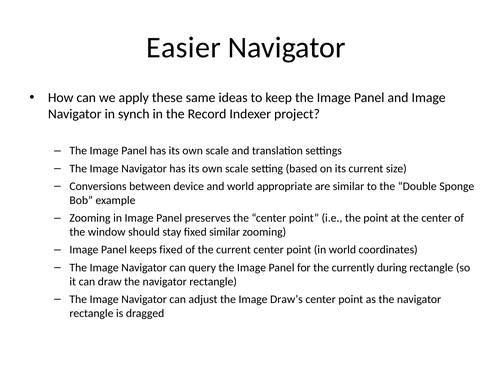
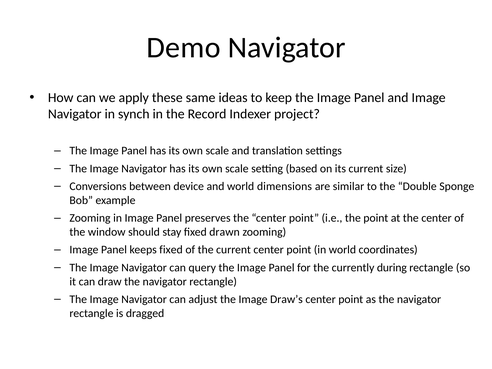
Easier: Easier -> Demo
appropriate: appropriate -> dimensions
fixed similar: similar -> drawn
